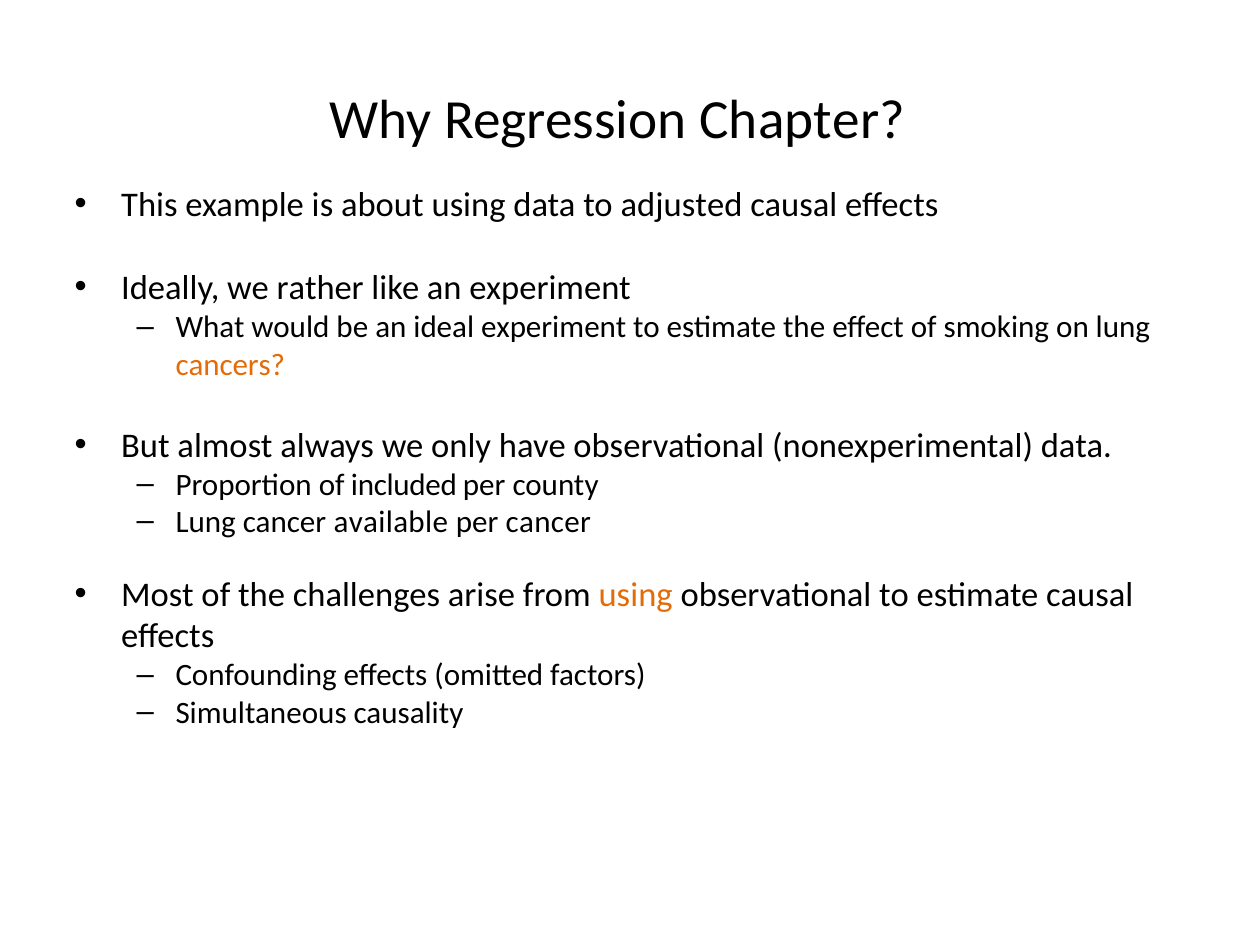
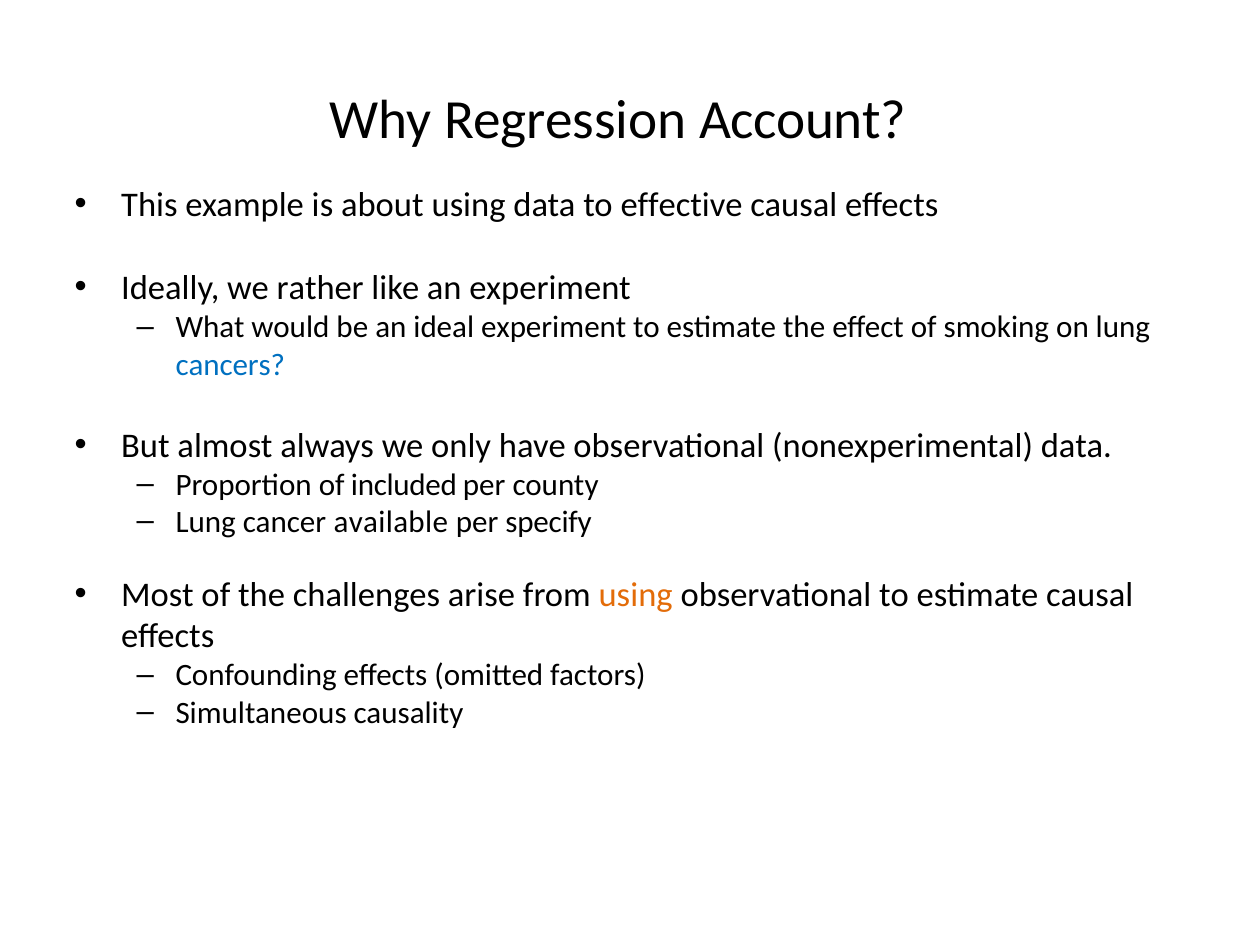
Chapter: Chapter -> Account
adjusted: adjusted -> effective
cancers colour: orange -> blue
per cancer: cancer -> specify
